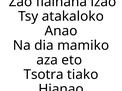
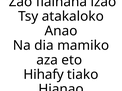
Tsotra: Tsotra -> Hihafy
